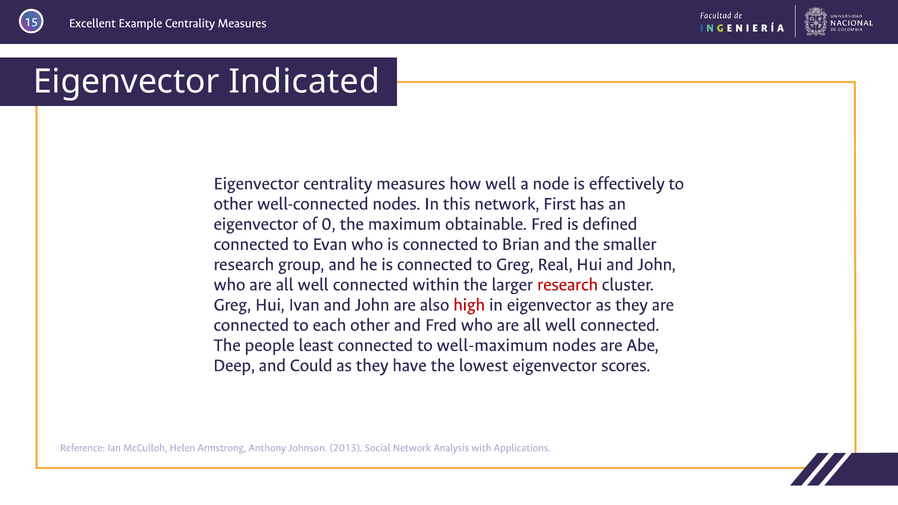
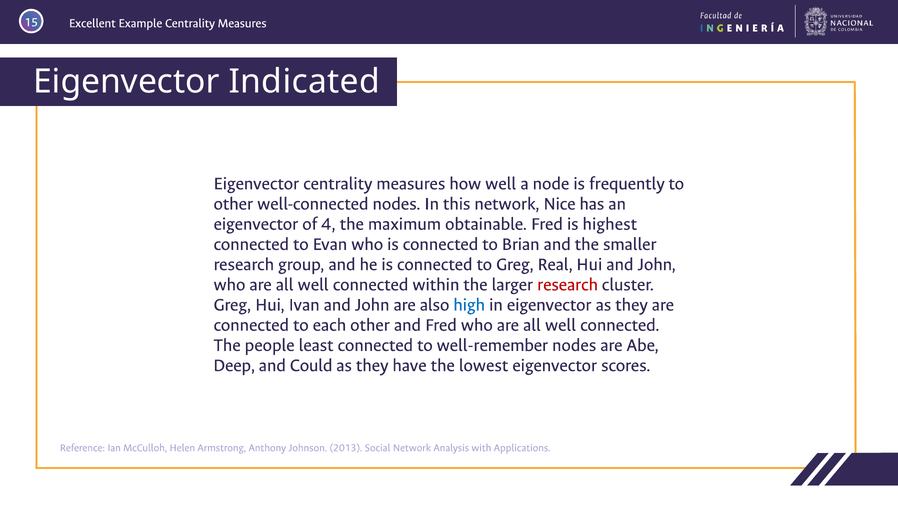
effectively: effectively -> frequently
First: First -> Nice
0: 0 -> 4
defined: defined -> highest
high colour: red -> blue
well-maximum: well-maximum -> well-remember
